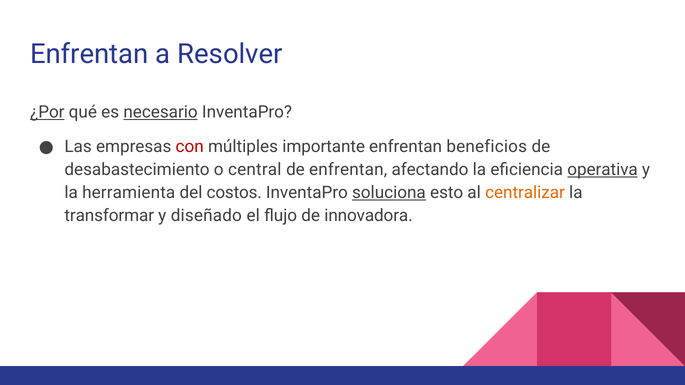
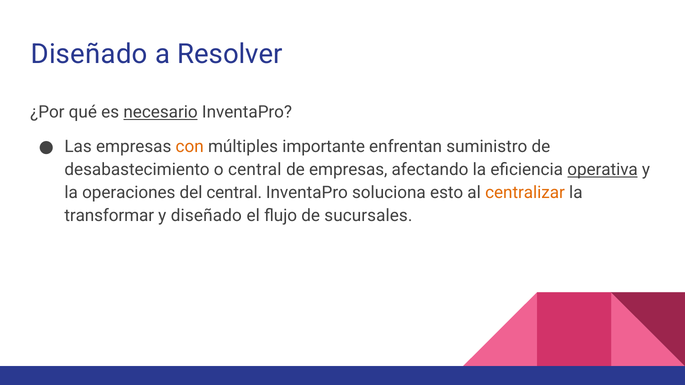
Enfrentan at (89, 54): Enfrentan -> Diseñado
¿Por underline: present -> none
con colour: red -> orange
beneficios: beneficios -> suministro
de enfrentan: enfrentan -> empresas
herramienta: herramienta -> operaciones
del costos: costos -> central
soluciona underline: present -> none
innovadora: innovadora -> sucursales
